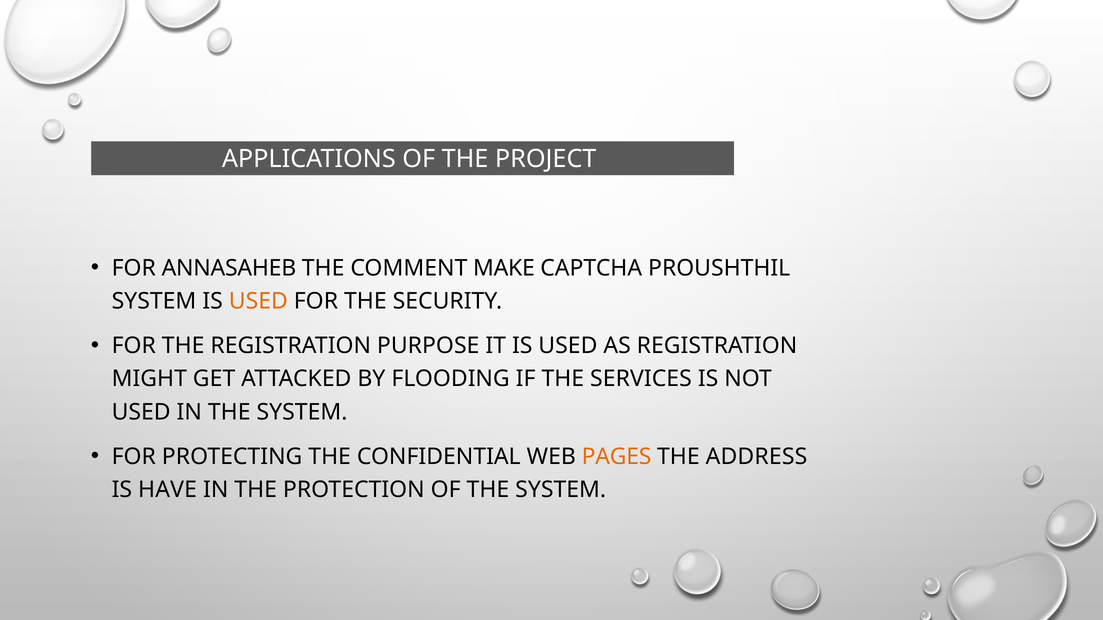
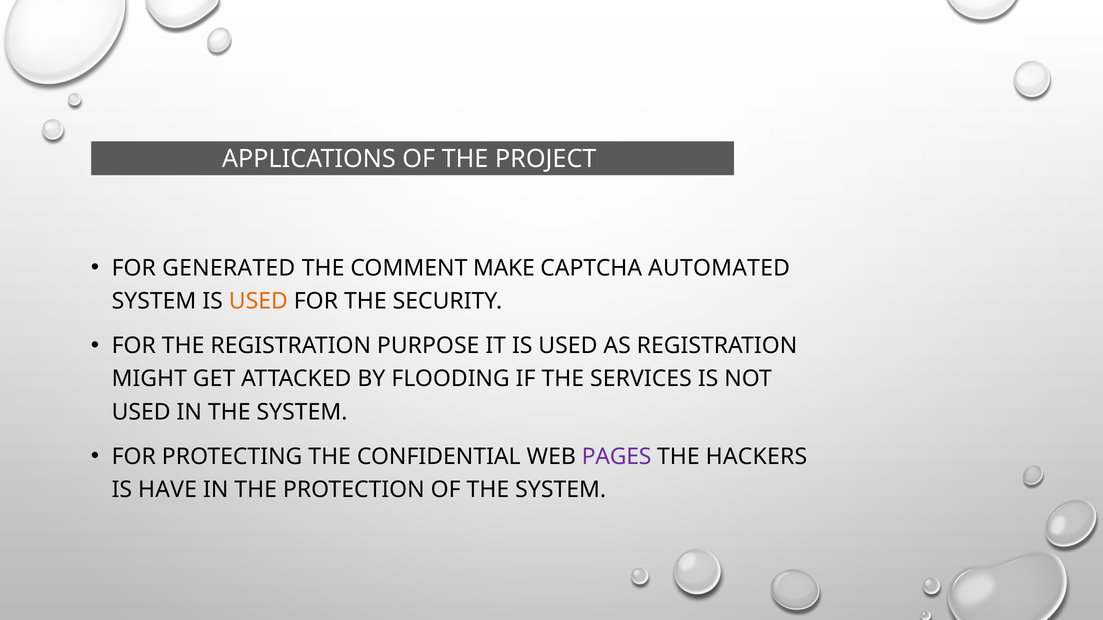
ANNASAHEB: ANNASAHEB -> GENERATED
PROUSHTHIL: PROUSHTHIL -> AUTOMATED
PAGES colour: orange -> purple
ADDRESS: ADDRESS -> HACKERS
